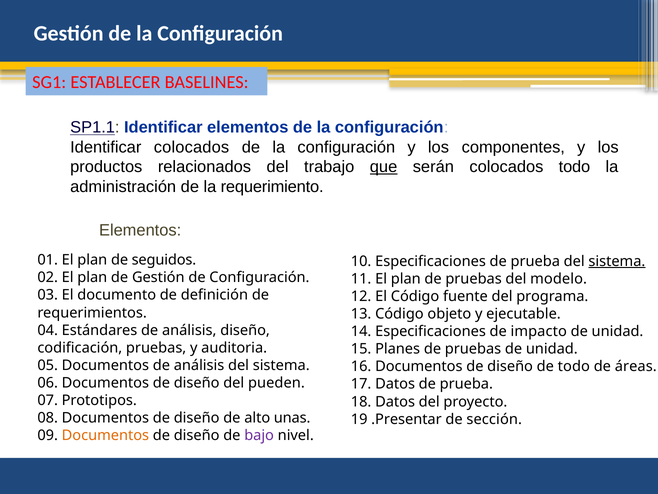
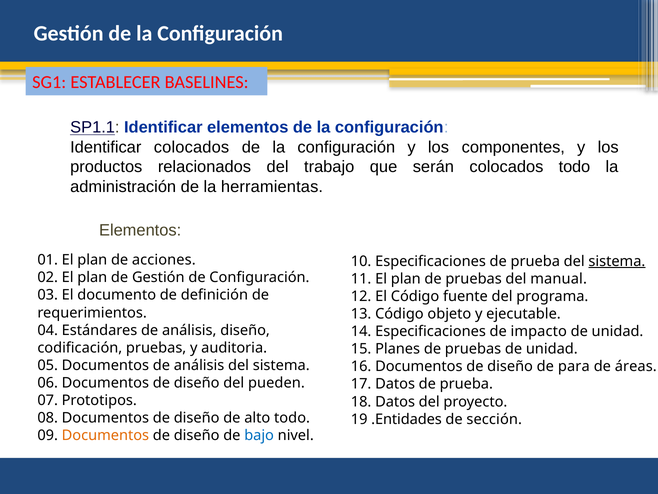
que underline: present -> none
requerimiento: requerimiento -> herramientas
seguidos: seguidos -> acciones
modelo: modelo -> manual
de todo: todo -> para
alto unas: unas -> todo
.Presentar: .Presentar -> .Entidades
bajo colour: purple -> blue
